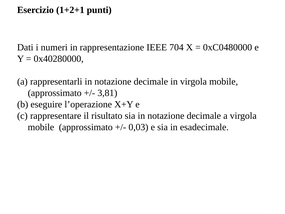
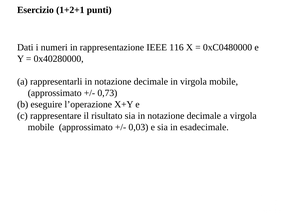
704: 704 -> 116
3,81: 3,81 -> 0,73
